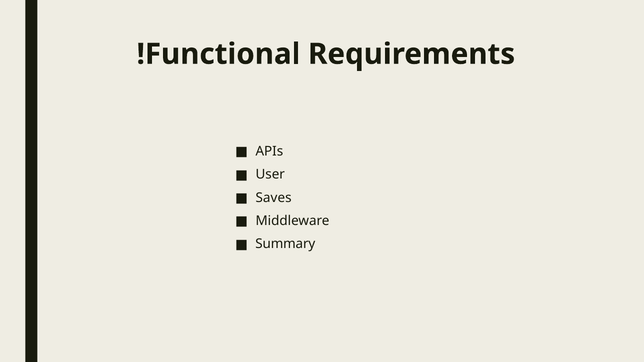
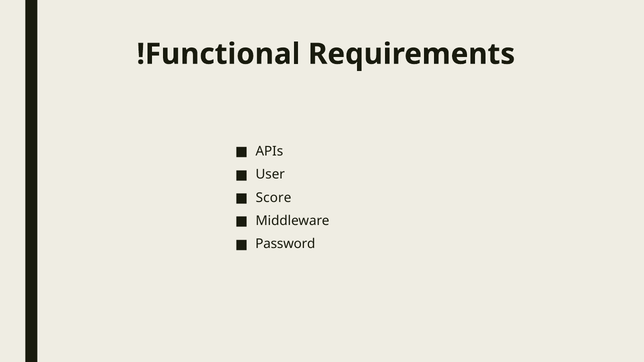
Saves: Saves -> Score
Summary: Summary -> Password
